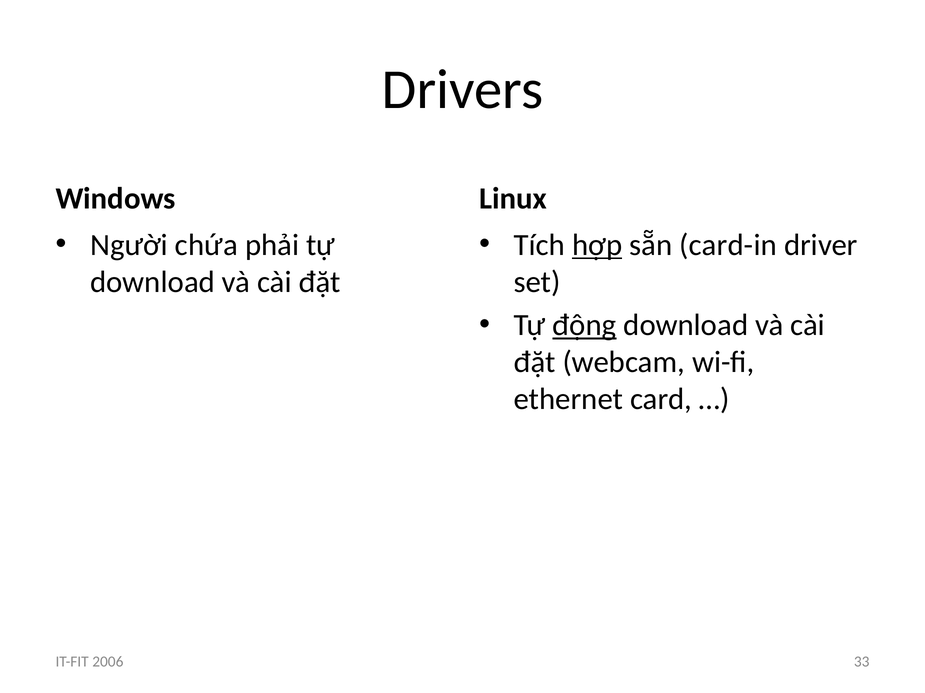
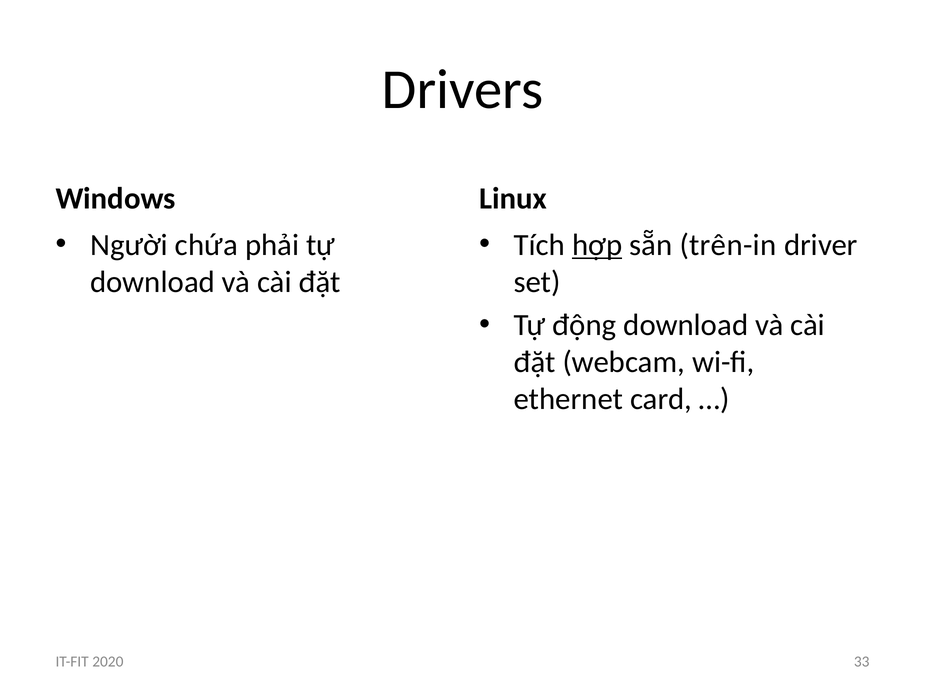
card-in: card-in -> trên-in
động underline: present -> none
2006: 2006 -> 2020
